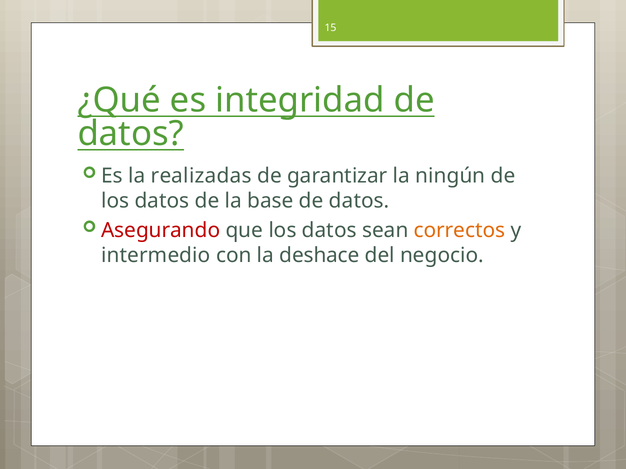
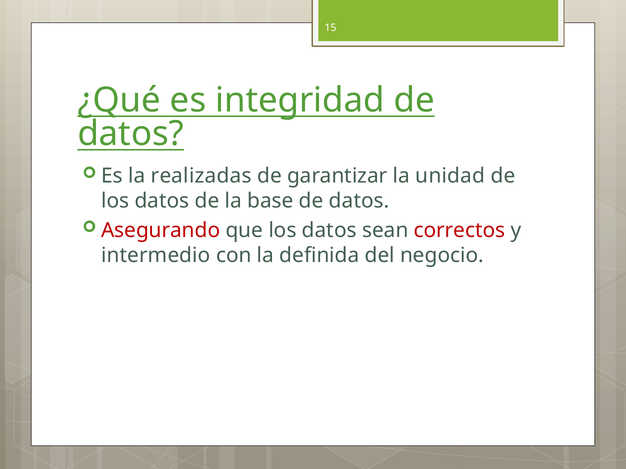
ningún: ningún -> unidad
correctos colour: orange -> red
deshace: deshace -> definida
